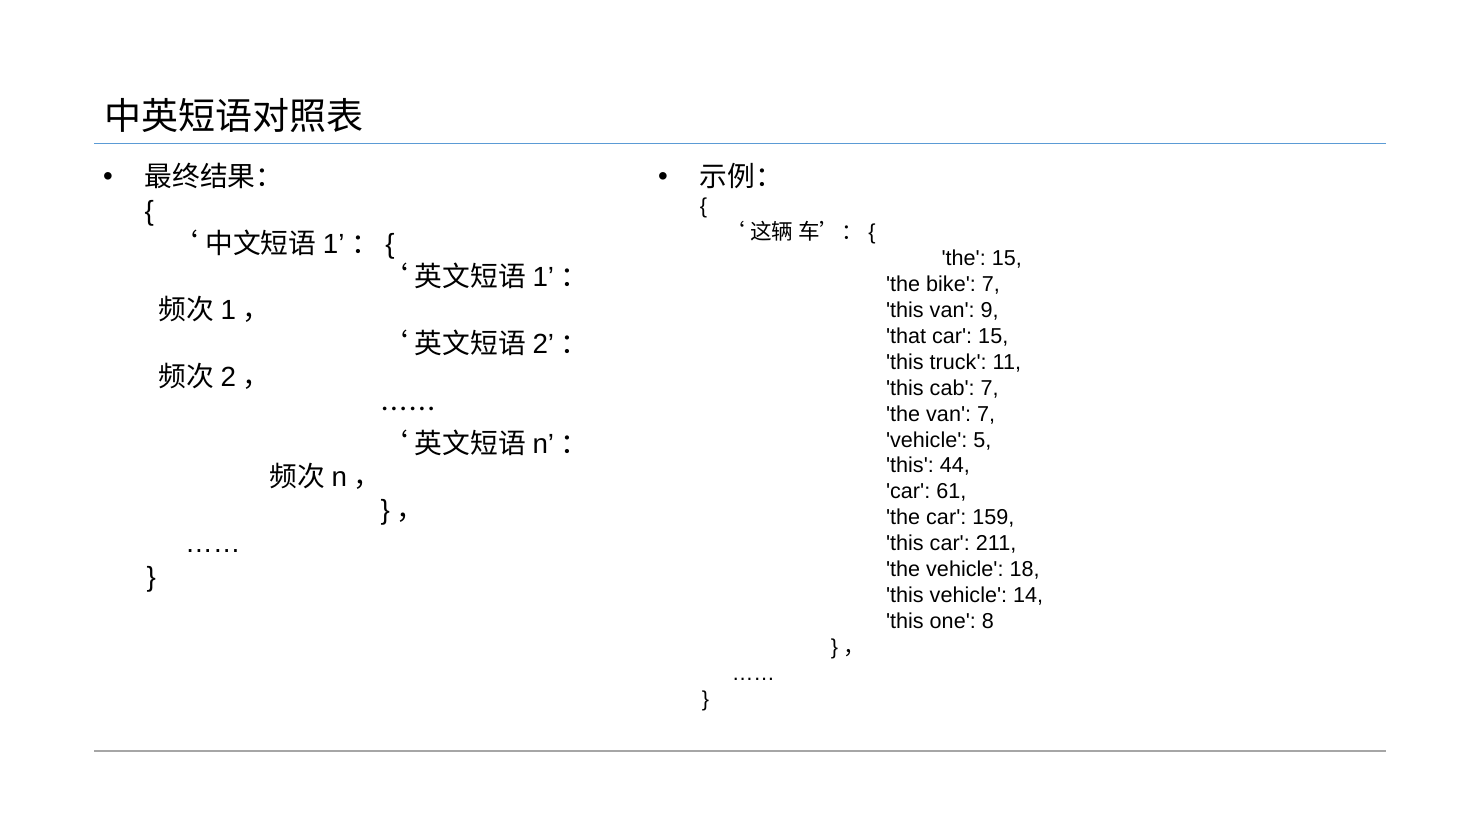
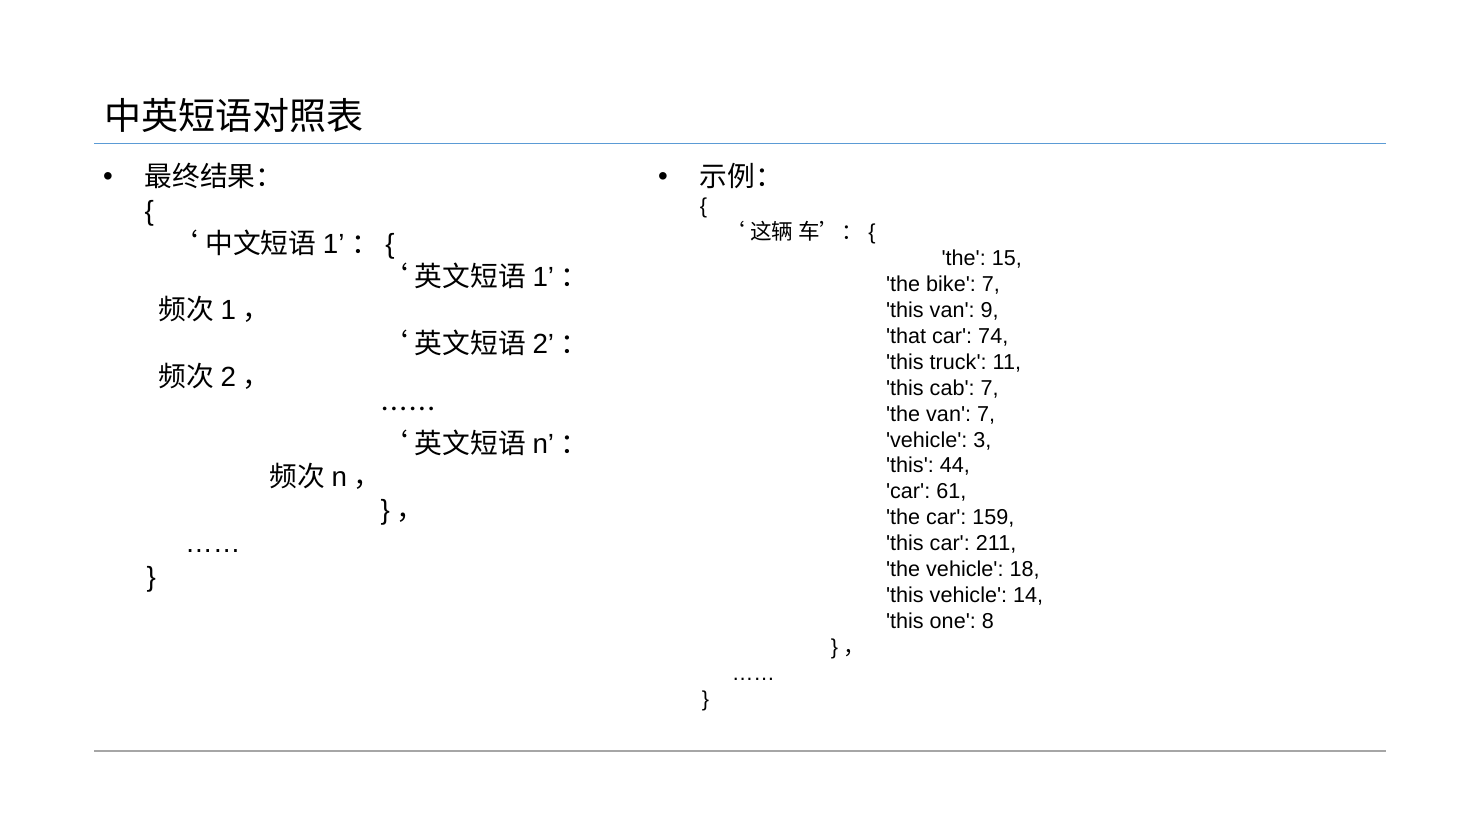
car 15: 15 -> 74
5: 5 -> 3
